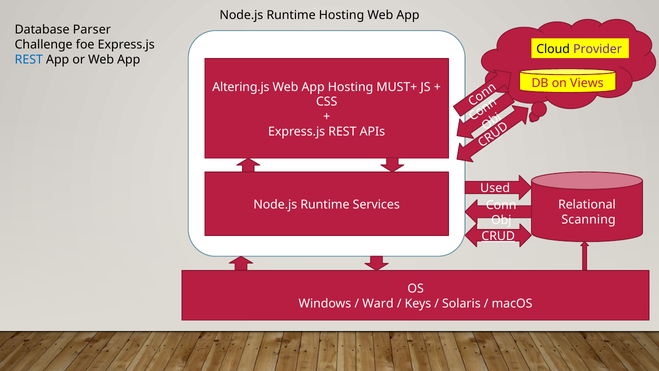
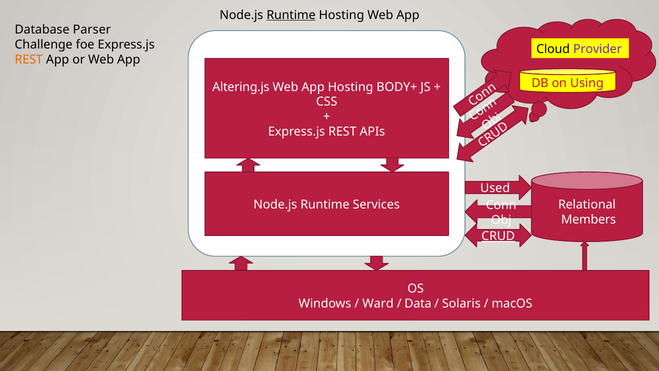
Runtime at (291, 15) underline: none -> present
REST at (29, 59) colour: blue -> orange
Views: Views -> Using
MUST+: MUST+ -> BODY+
Scanning: Scanning -> Members
Keys: Keys -> Data
